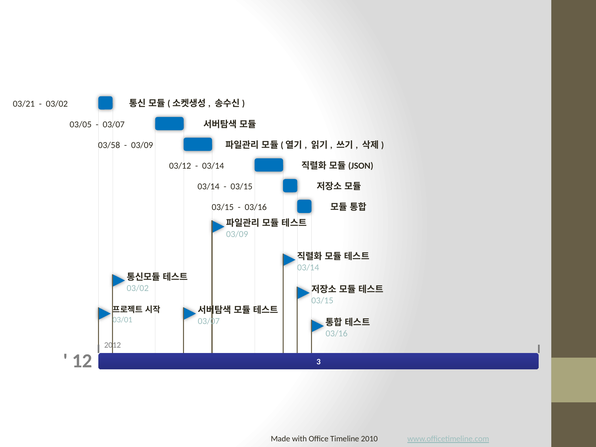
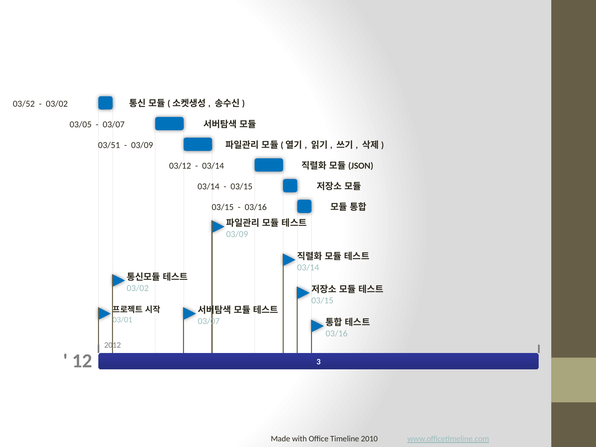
03/21: 03/21 -> 03/52
03/58: 03/58 -> 03/51
